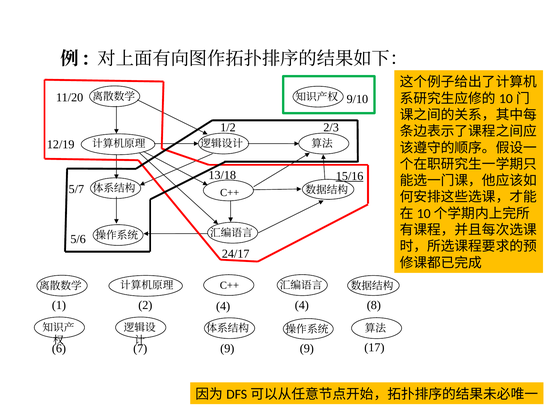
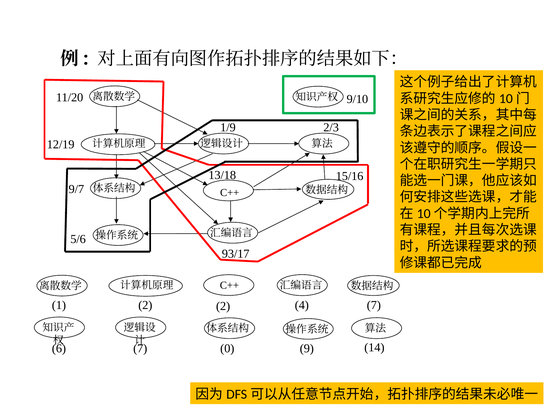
1/2: 1/2 -> 1/9
15/16 underline: present -> none
5/7: 5/7 -> 9/7
24/17: 24/17 -> 93/17
2 4: 4 -> 2
4 8: 8 -> 7
9 at (227, 348): 9 -> 0
17: 17 -> 14
